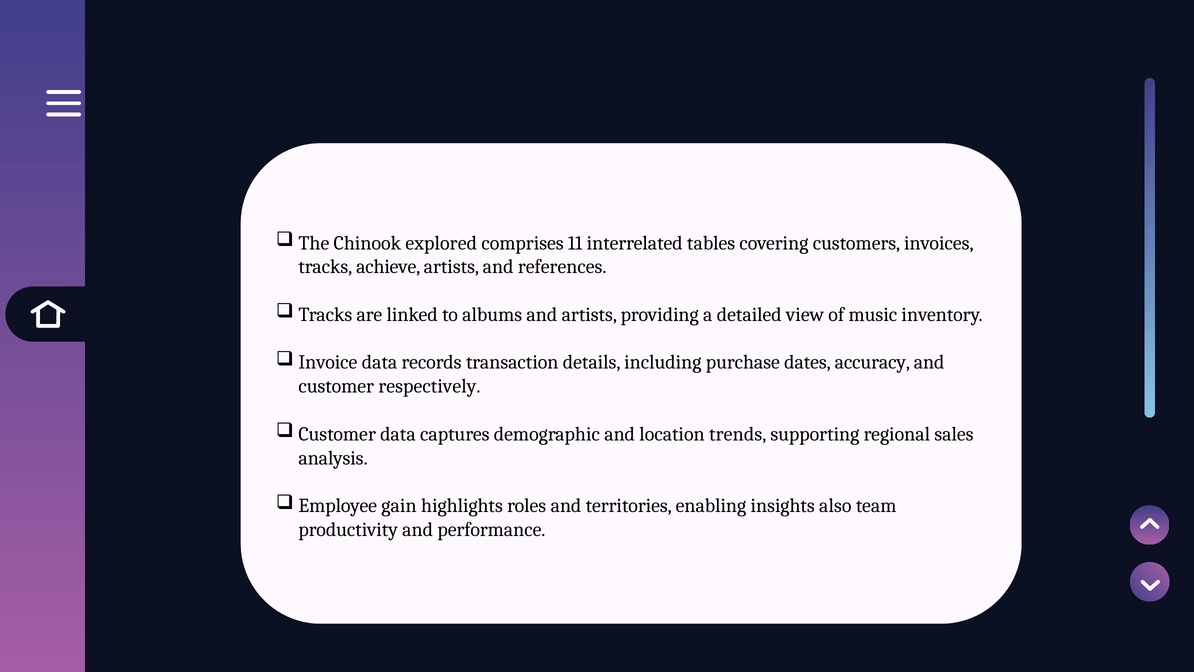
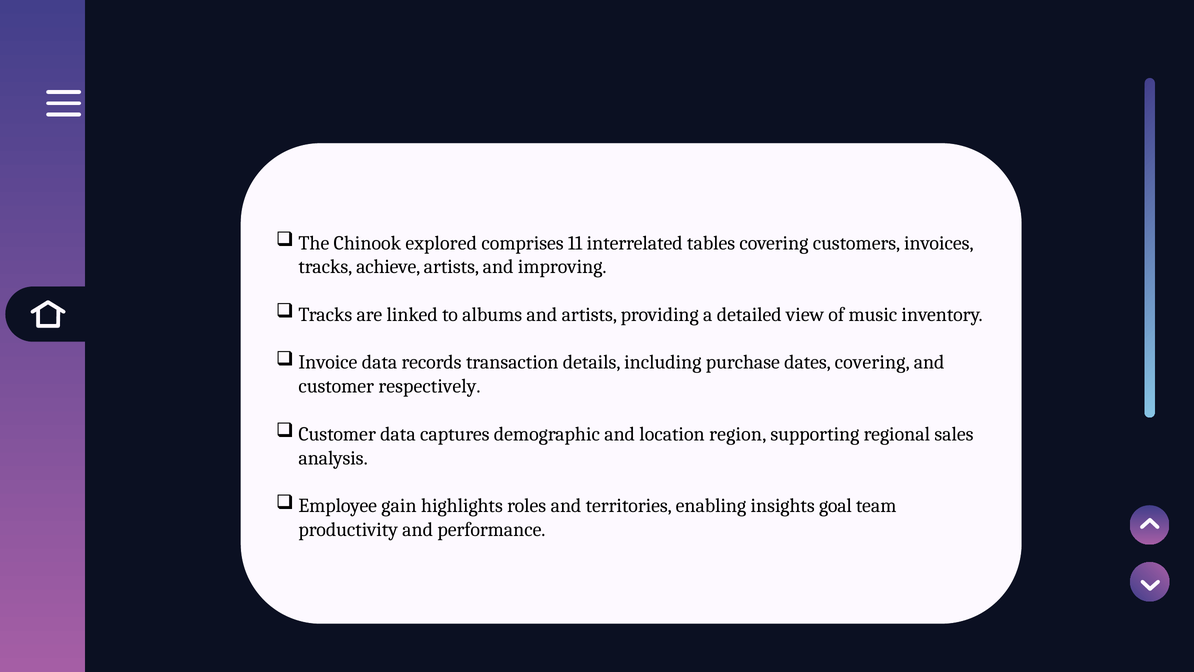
references: references -> improving
dates accuracy: accuracy -> covering
trends: trends -> region
also: also -> goal
